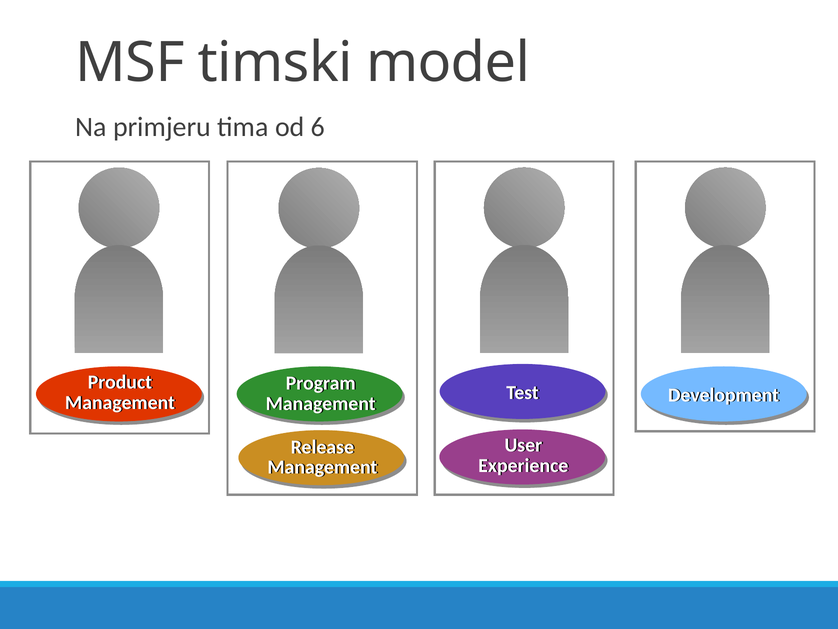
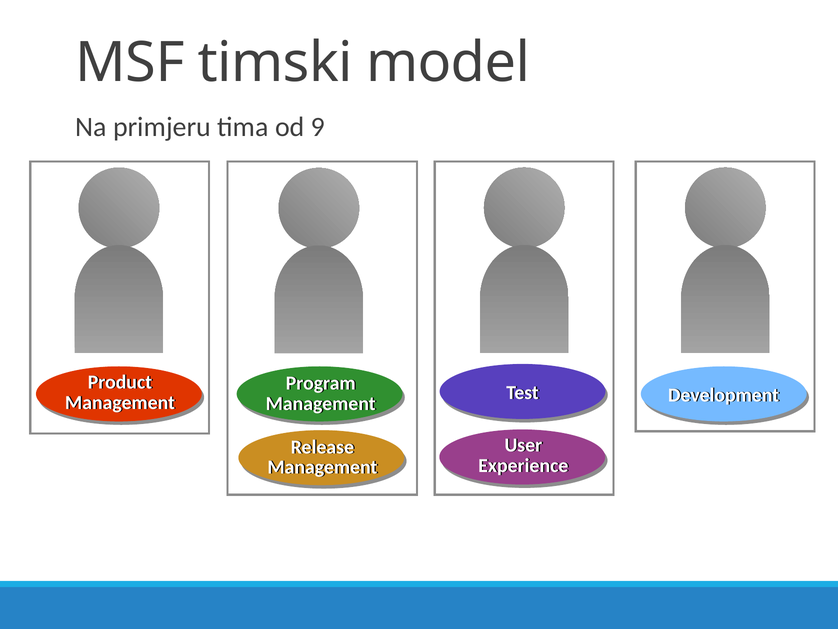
6: 6 -> 9
